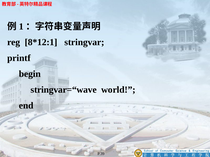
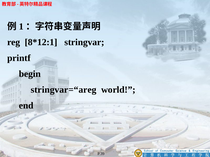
stringvar=“wave: stringvar=“wave -> stringvar=“areg
